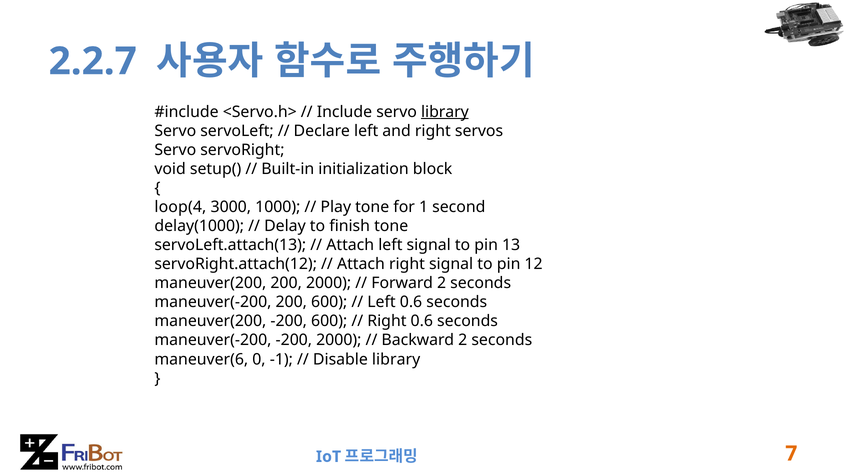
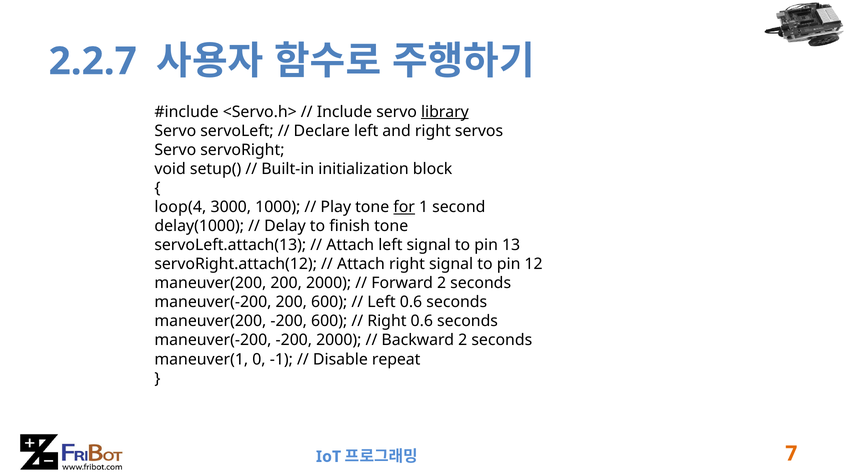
for underline: none -> present
maneuver(6: maneuver(6 -> maneuver(1
Disable library: library -> repeat
